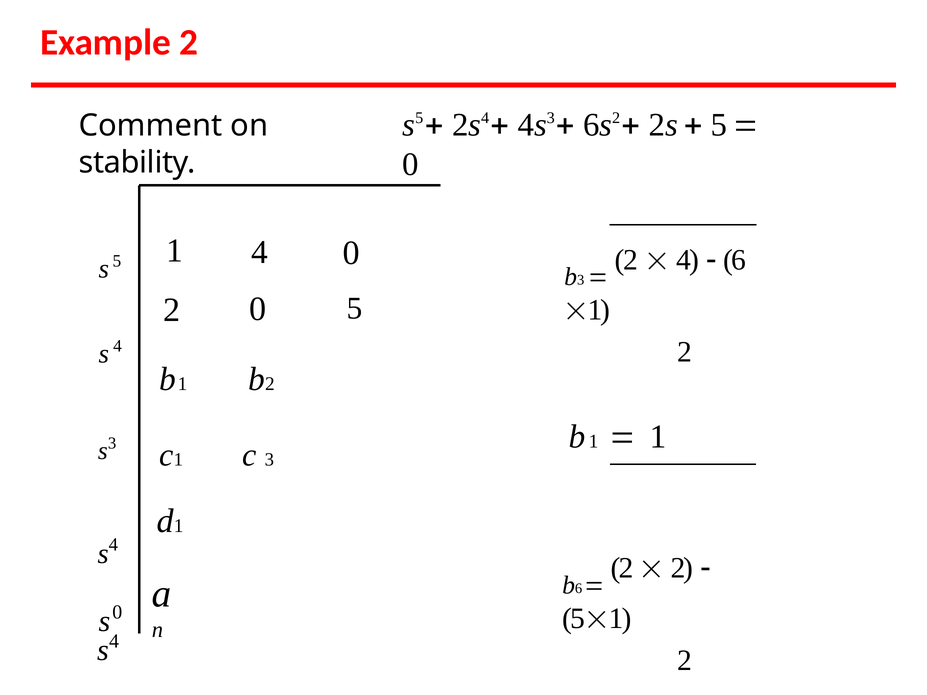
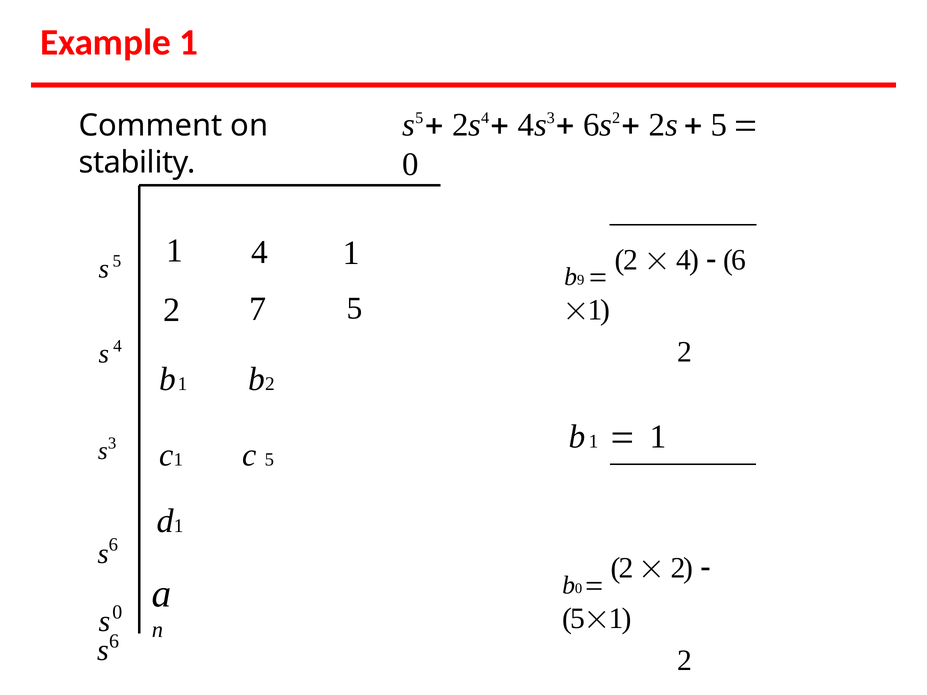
Example 2: 2 -> 1
4 0: 0 -> 1
3 at (581, 280): 3 -> 9
2 0: 0 -> 7
c 3: 3 -> 5
4 at (113, 545): 4 -> 6
6 at (579, 589): 6 -> 0
4 at (114, 641): 4 -> 6
